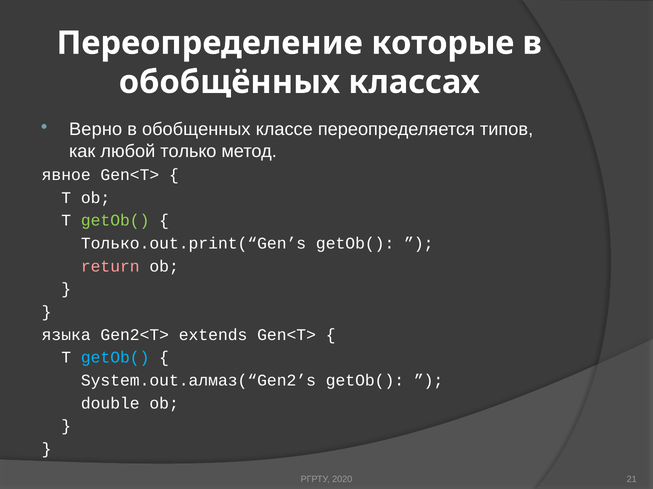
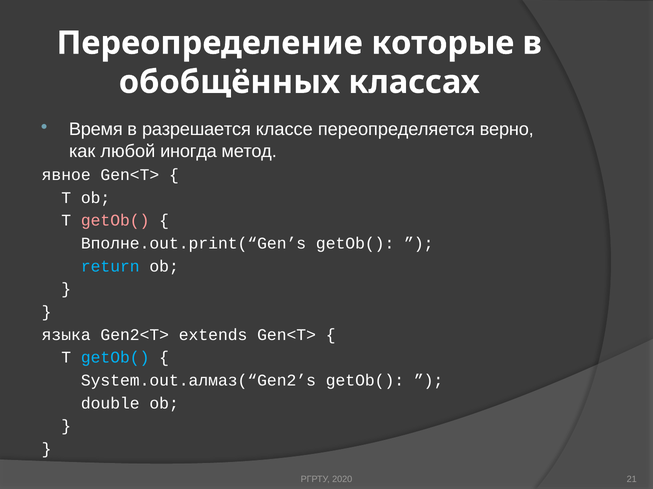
Верно: Верно -> Время
обобщенных: обобщенных -> разрешается
типов: типов -> верно
только: только -> иногда
getOb( at (115, 221) colour: light green -> pink
Только.out.print(“Gen’s: Только.out.print(“Gen’s -> Вполне.out.print(“Gen’s
return colour: pink -> light blue
